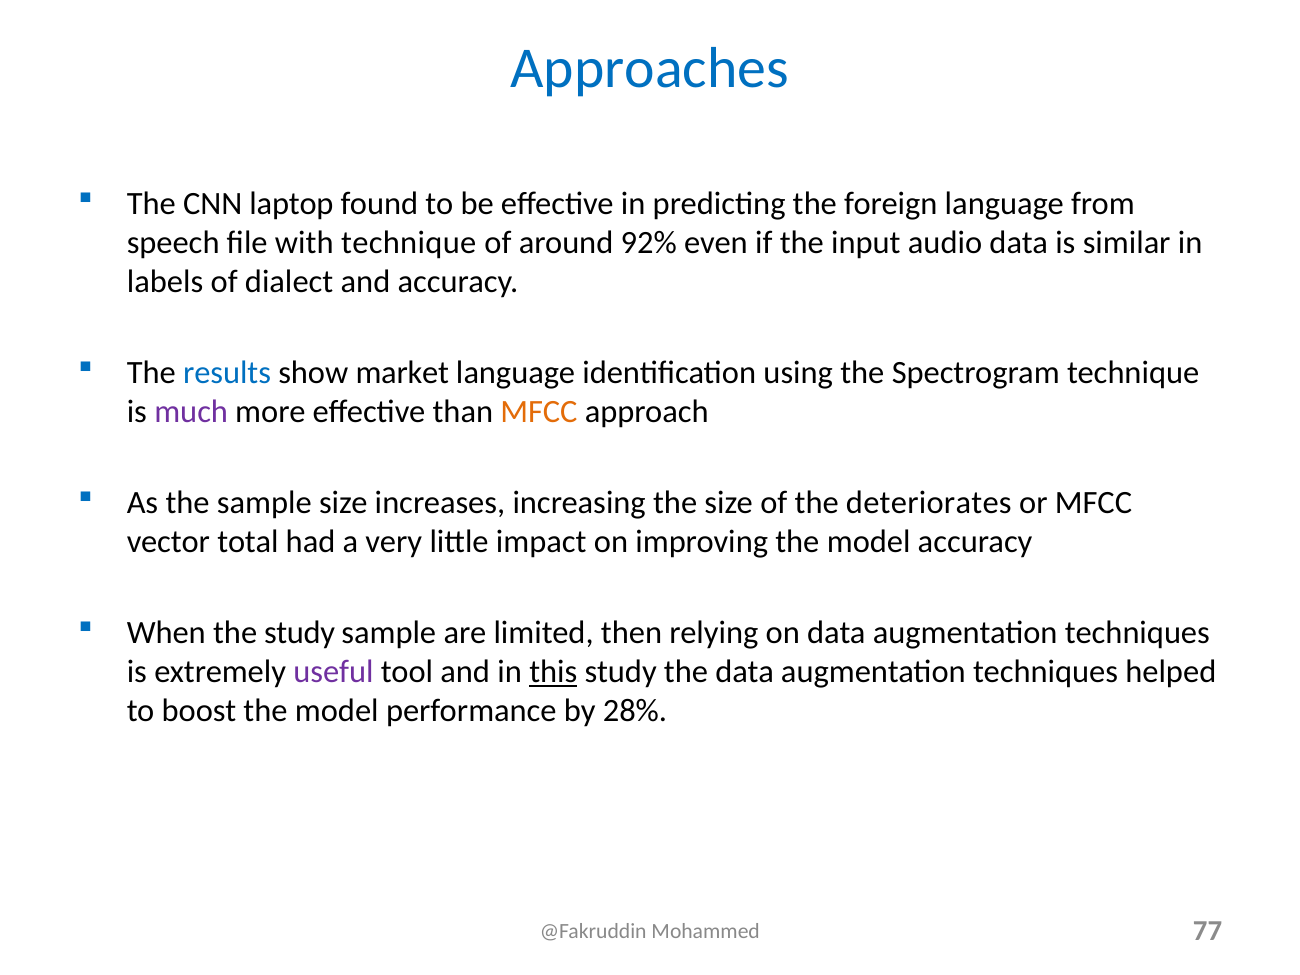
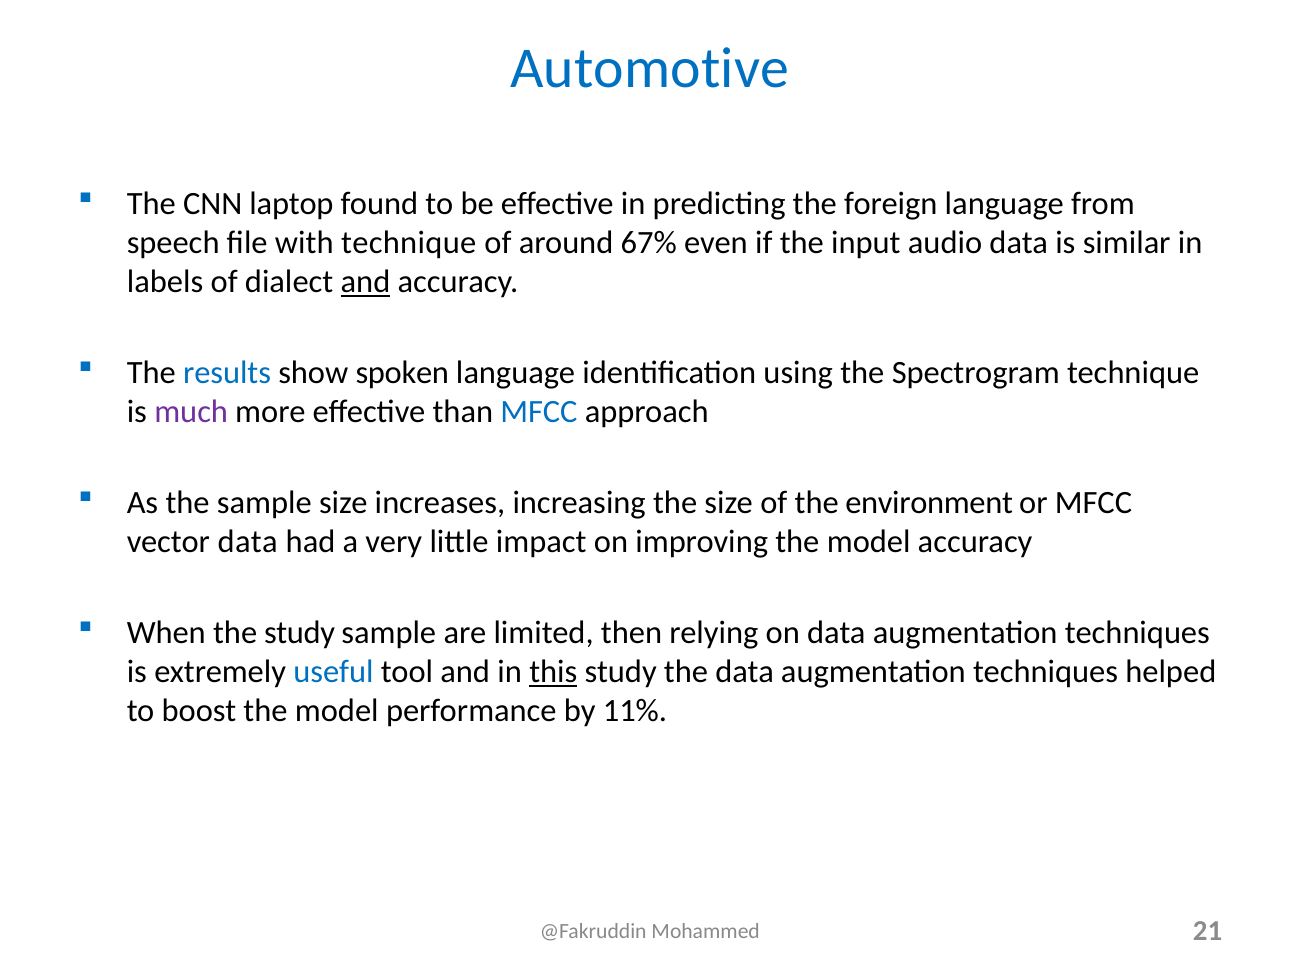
Approaches: Approaches -> Automotive
92%: 92% -> 67%
and at (365, 282) underline: none -> present
market: market -> spoken
MFCC at (539, 412) colour: orange -> blue
deteriorates: deteriorates -> environment
vector total: total -> data
useful colour: purple -> blue
28%: 28% -> 11%
77: 77 -> 21
